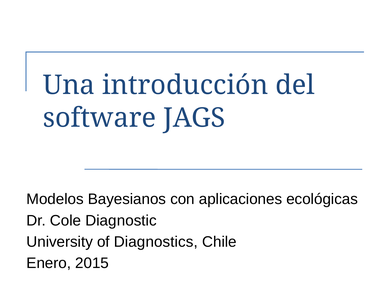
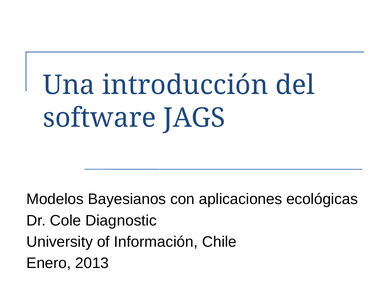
Diagnostics: Diagnostics -> Información
2015: 2015 -> 2013
